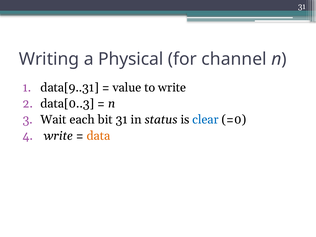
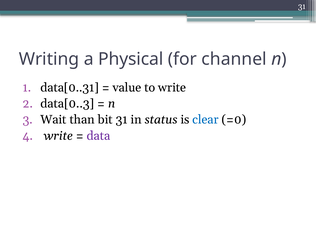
data[9..31: data[9..31 -> data[0..31
each: each -> than
data colour: orange -> purple
